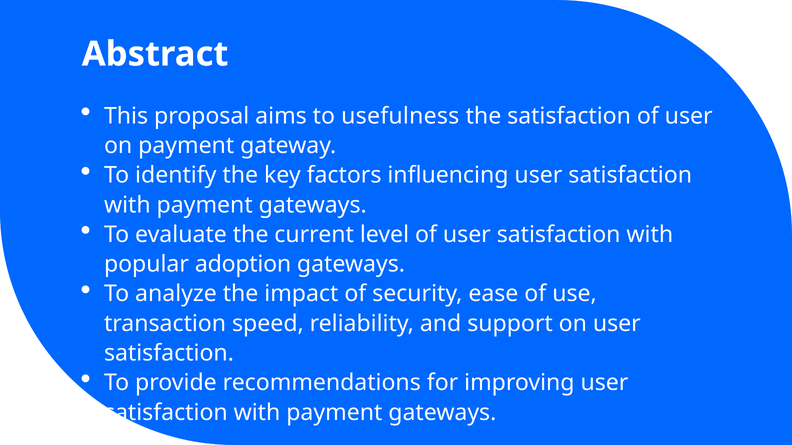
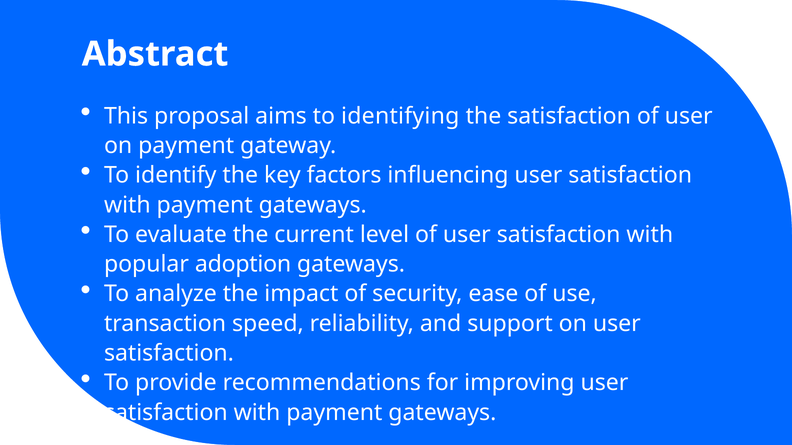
usefulness: usefulness -> identifying
